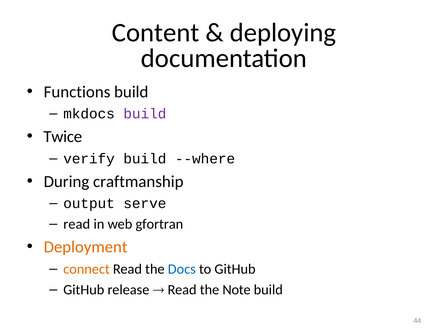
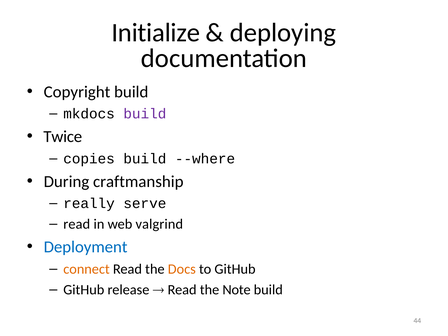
Content: Content -> Initialize
Functions: Functions -> Copyright
verify: verify -> copies
output: output -> really
gfortran: gfortran -> valgrind
Deployment colour: orange -> blue
Docs colour: blue -> orange
